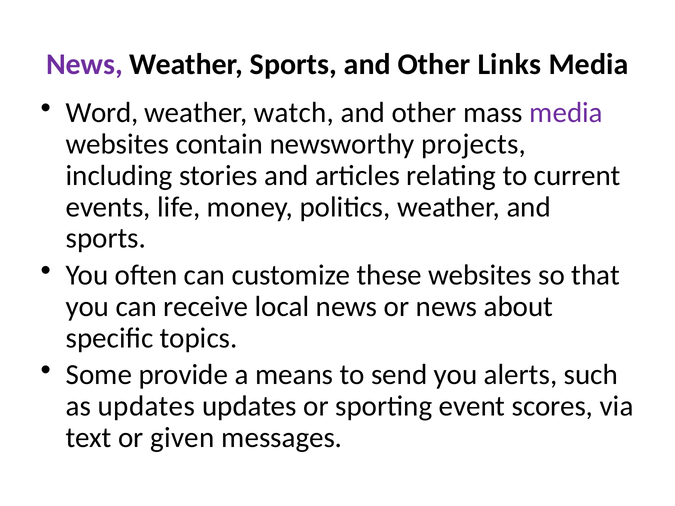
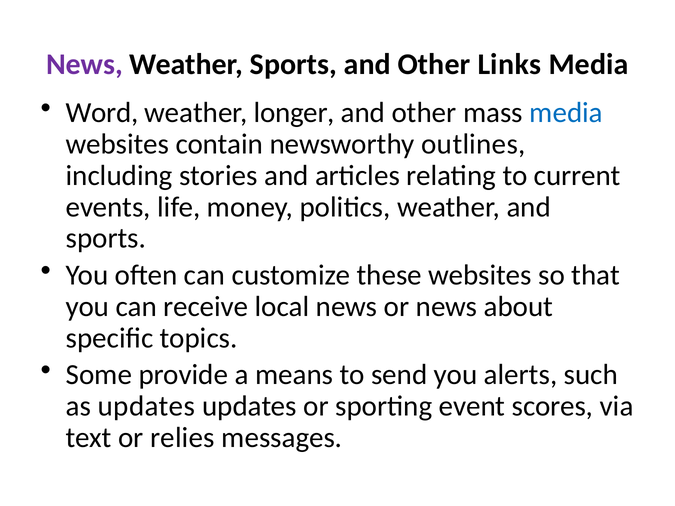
watch: watch -> longer
media at (566, 113) colour: purple -> blue
projects: projects -> outlines
given: given -> relies
